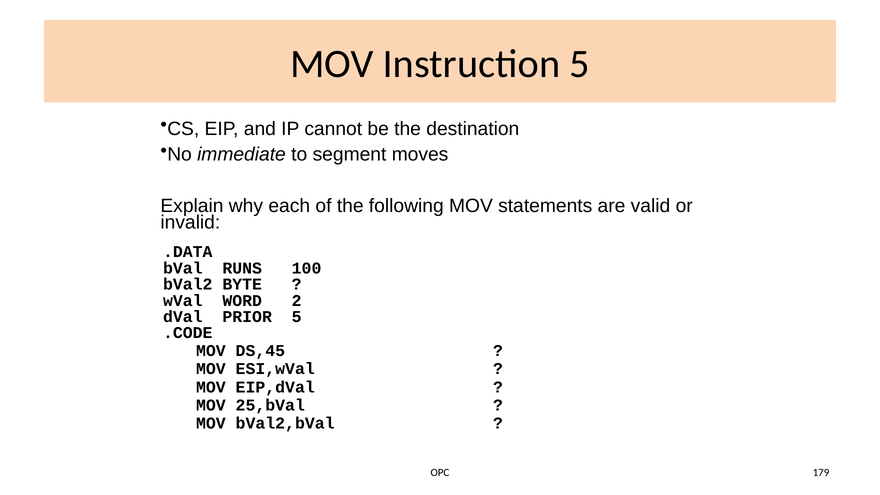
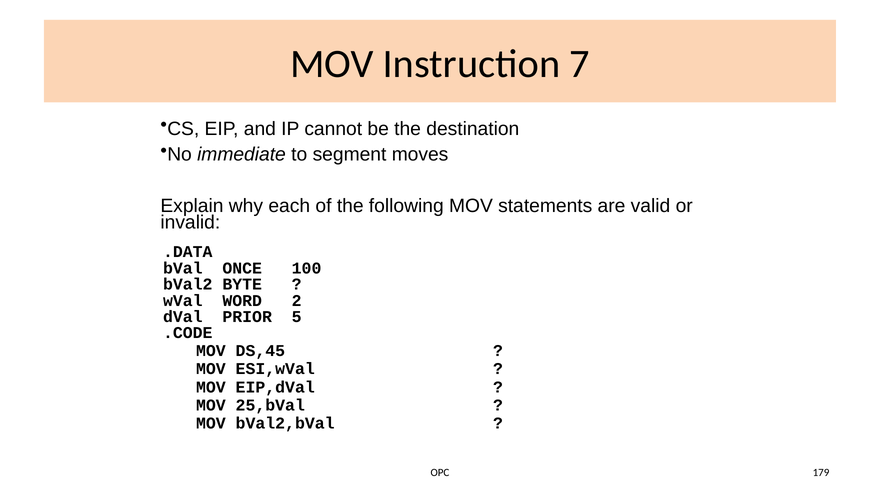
Instruction 5: 5 -> 7
RUNS: RUNS -> ONCE
